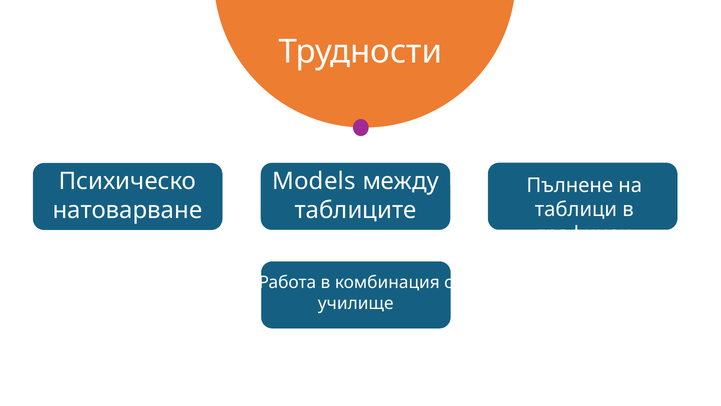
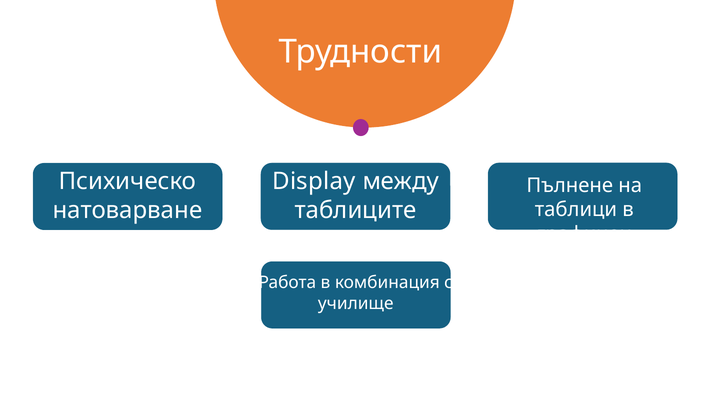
Models: Models -> Display
